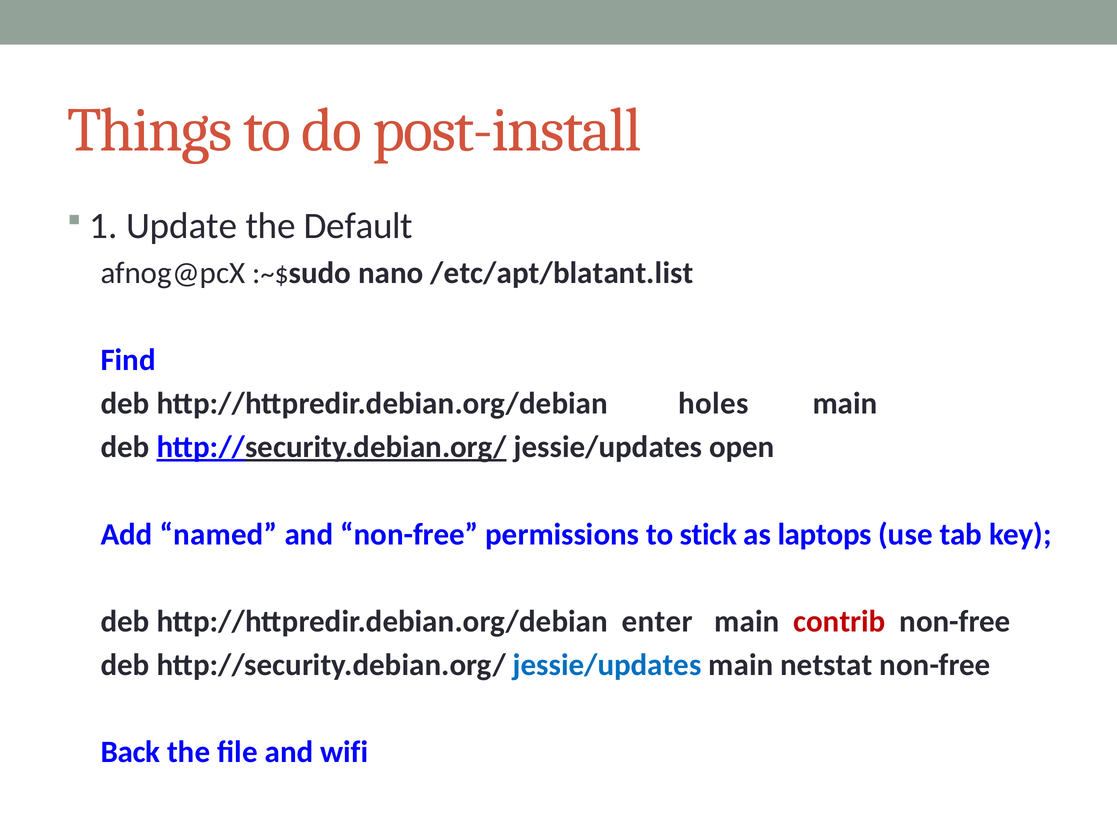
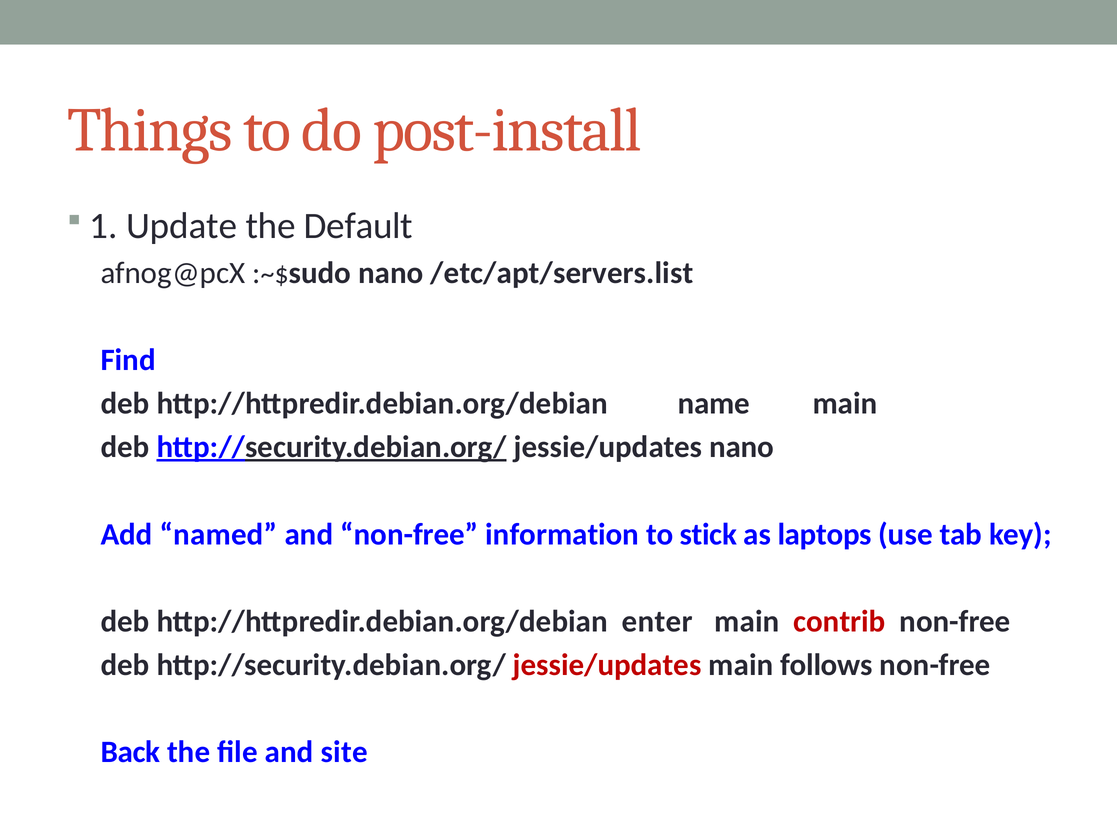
/etc/apt/blatant.list: /etc/apt/blatant.list -> /etc/apt/servers.list
holes: holes -> name
jessie/updates open: open -> nano
permissions: permissions -> information
jessie/updates at (607, 665) colour: blue -> red
netstat: netstat -> follows
wifi: wifi -> site
